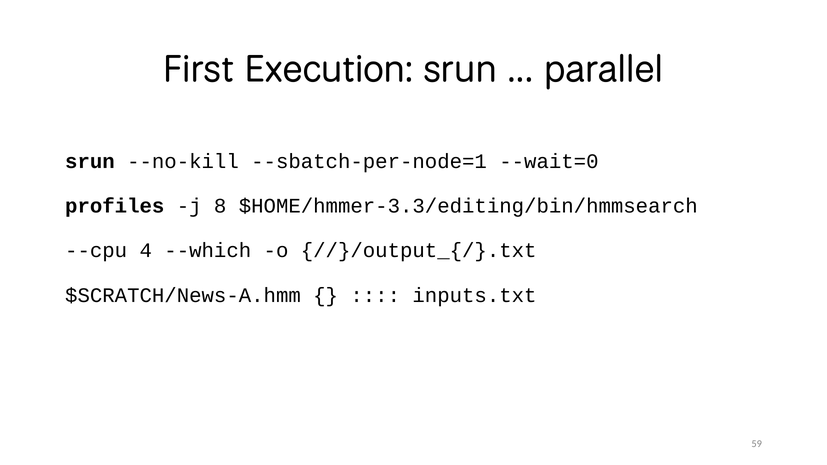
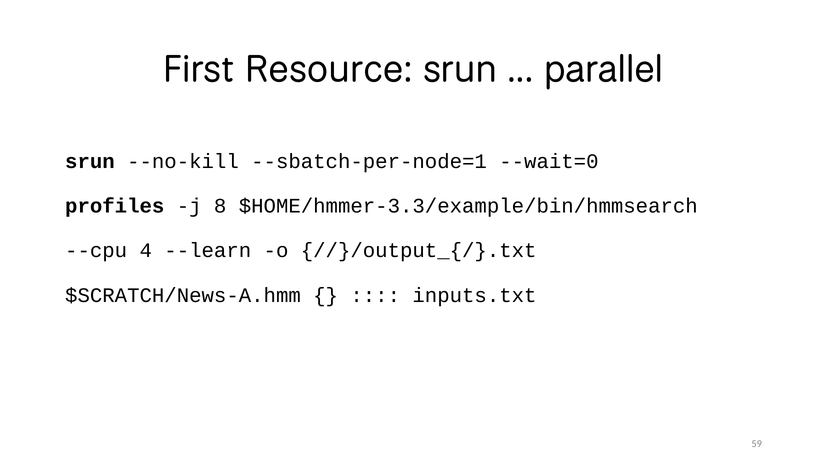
Execution: Execution -> Resource
$HOME/hmmer-3.3/editing/bin/hmmsearch: $HOME/hmmer-3.3/editing/bin/hmmsearch -> $HOME/hmmer-3.3/example/bin/hmmsearch
--which: --which -> --learn
